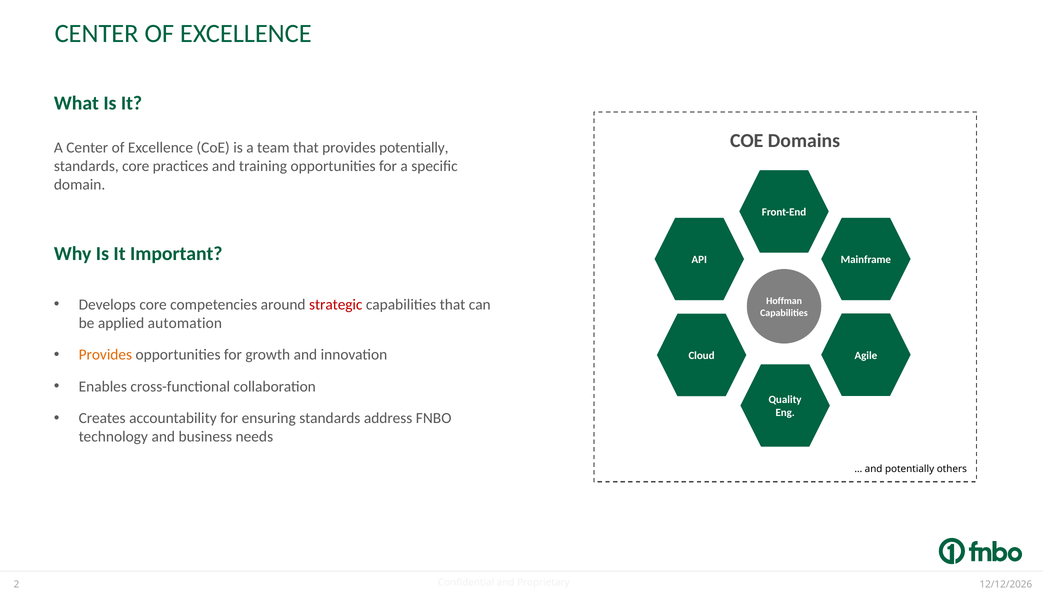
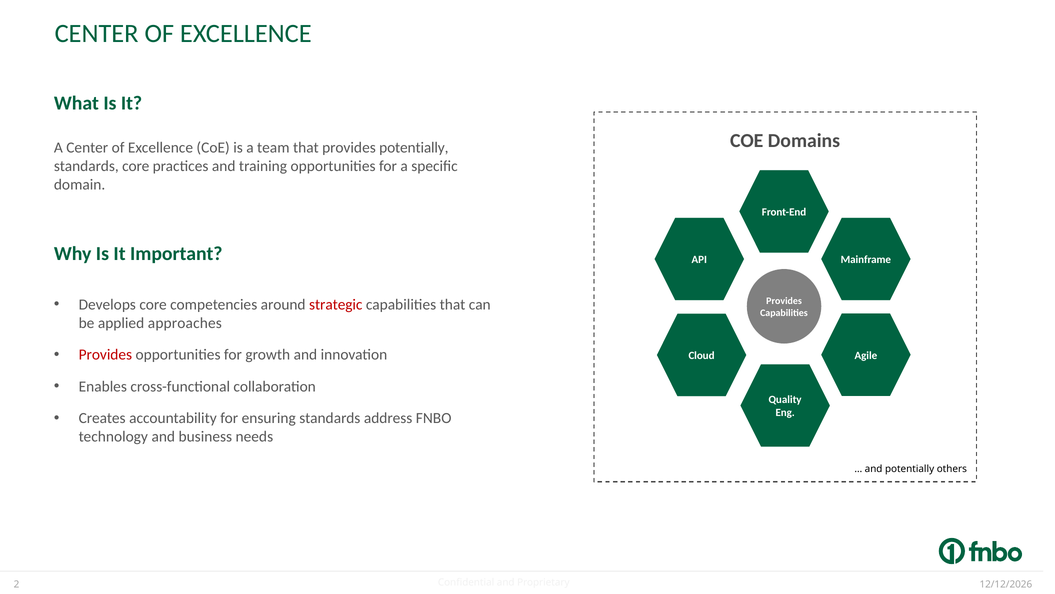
Hoffman at (784, 301): Hoffman -> Provides
automation: automation -> approaches
Provides at (105, 355) colour: orange -> red
